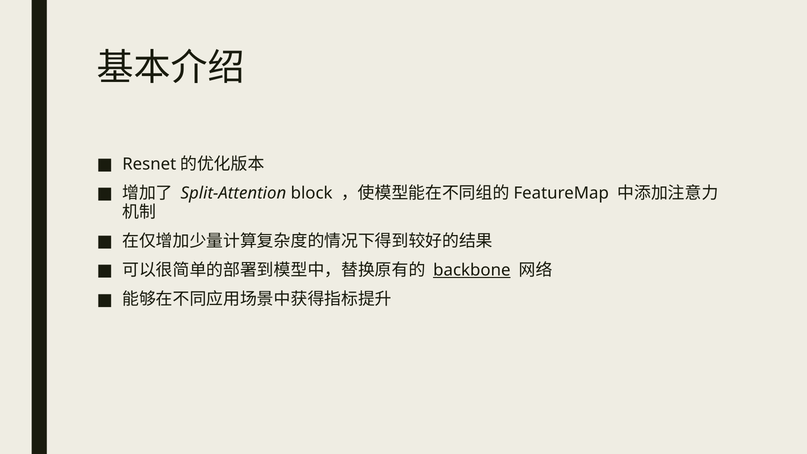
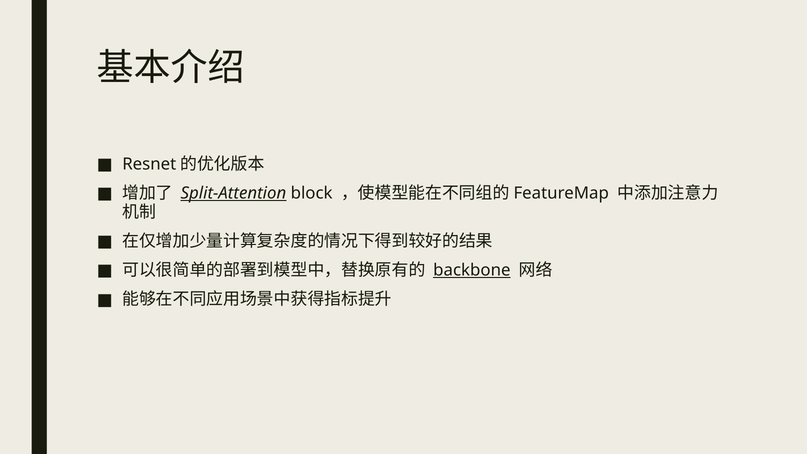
Split-Attention underline: none -> present
